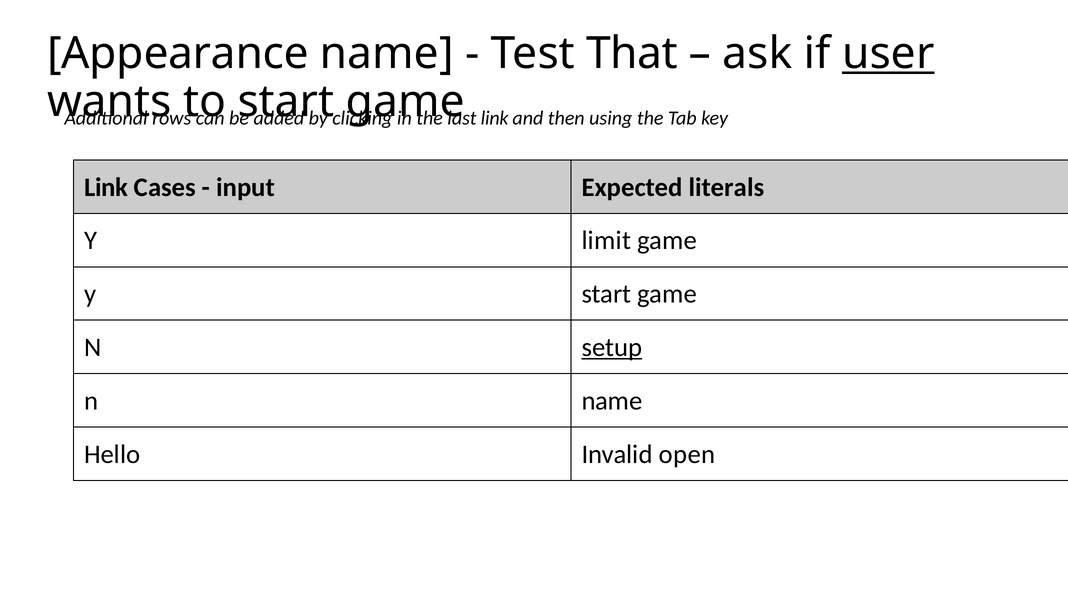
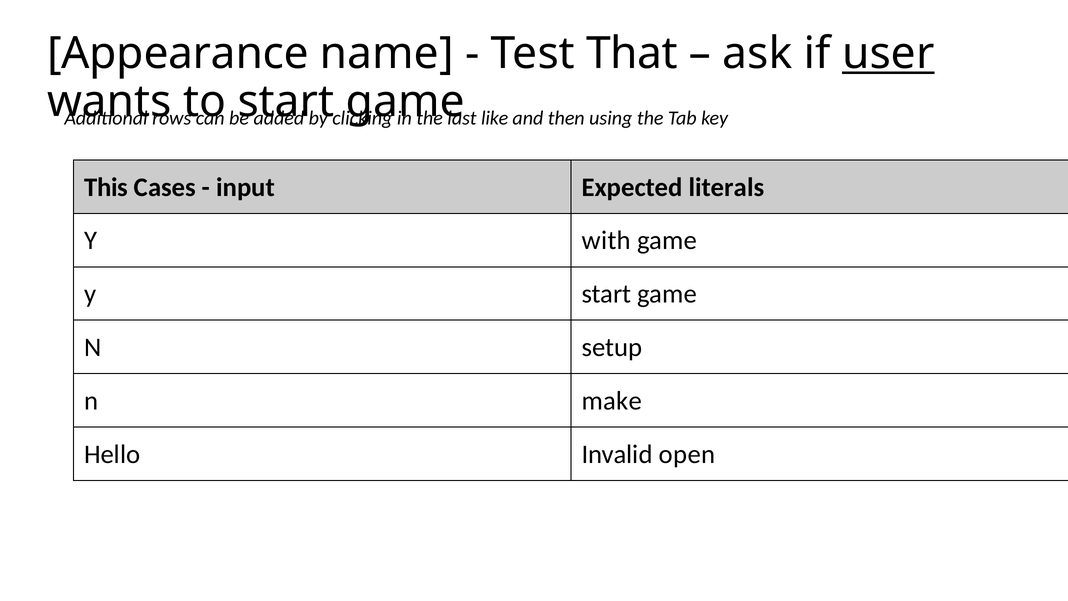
link at (495, 118): link -> like
Link at (106, 187): Link -> This
limit: limit -> with
setup underline: present -> none
n name: name -> make
